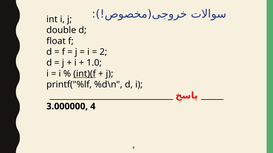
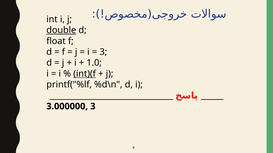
double underline: none -> present
2 at (103, 52): 2 -> 3
3.000000 4: 4 -> 3
